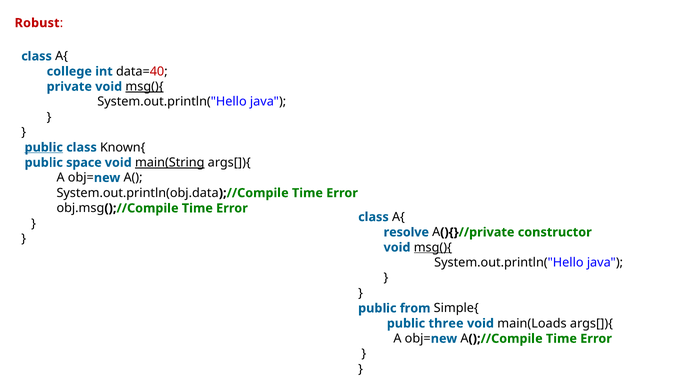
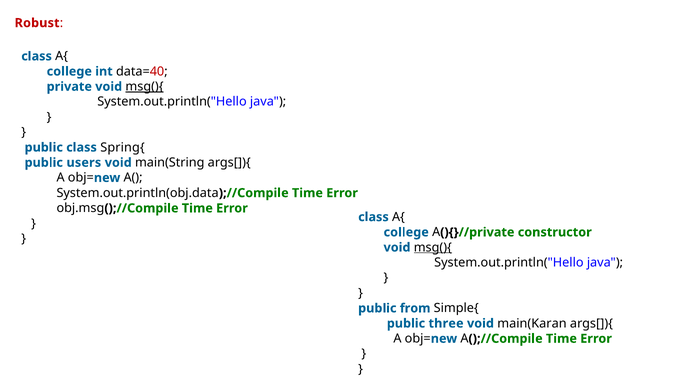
public at (44, 147) underline: present -> none
Known{: Known{ -> Spring{
space: space -> users
main(String underline: present -> none
resolve at (406, 232): resolve -> college
main(Loads: main(Loads -> main(Karan
